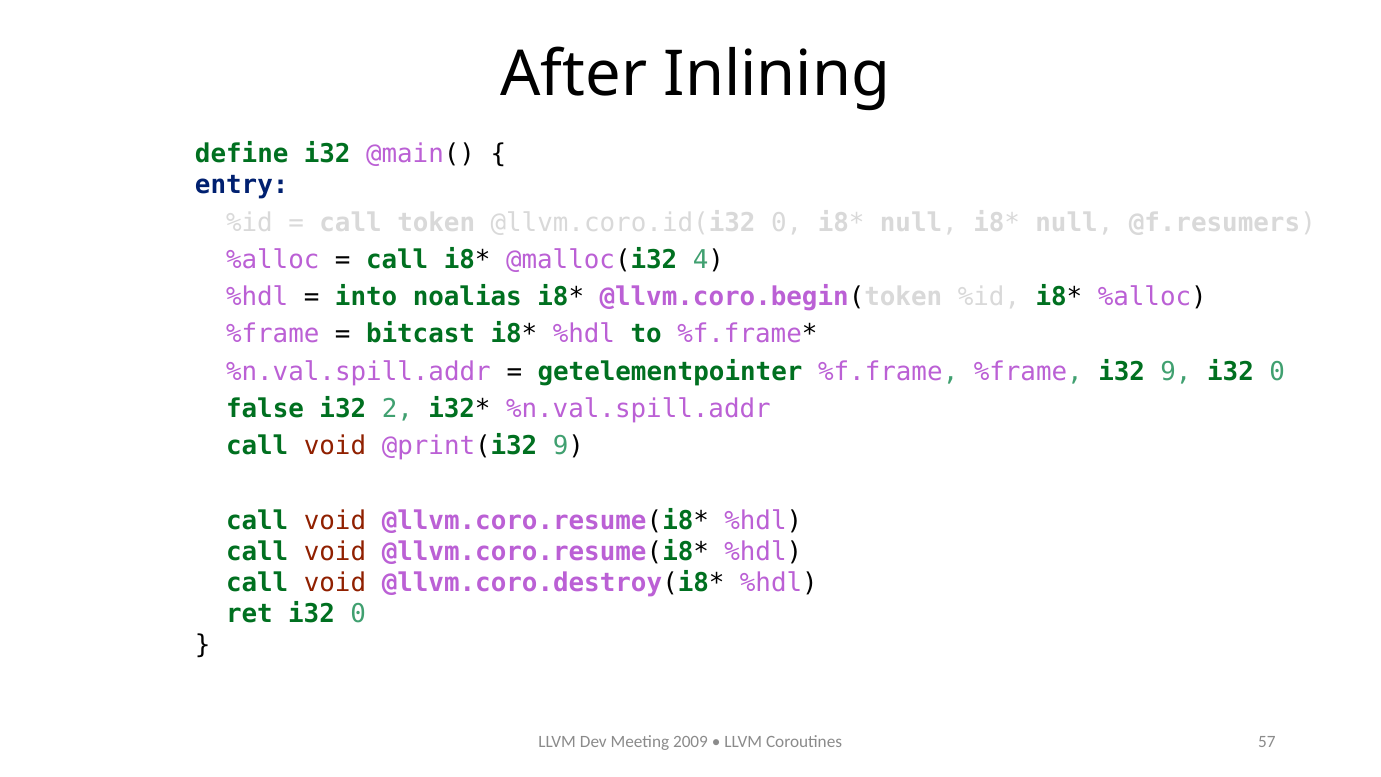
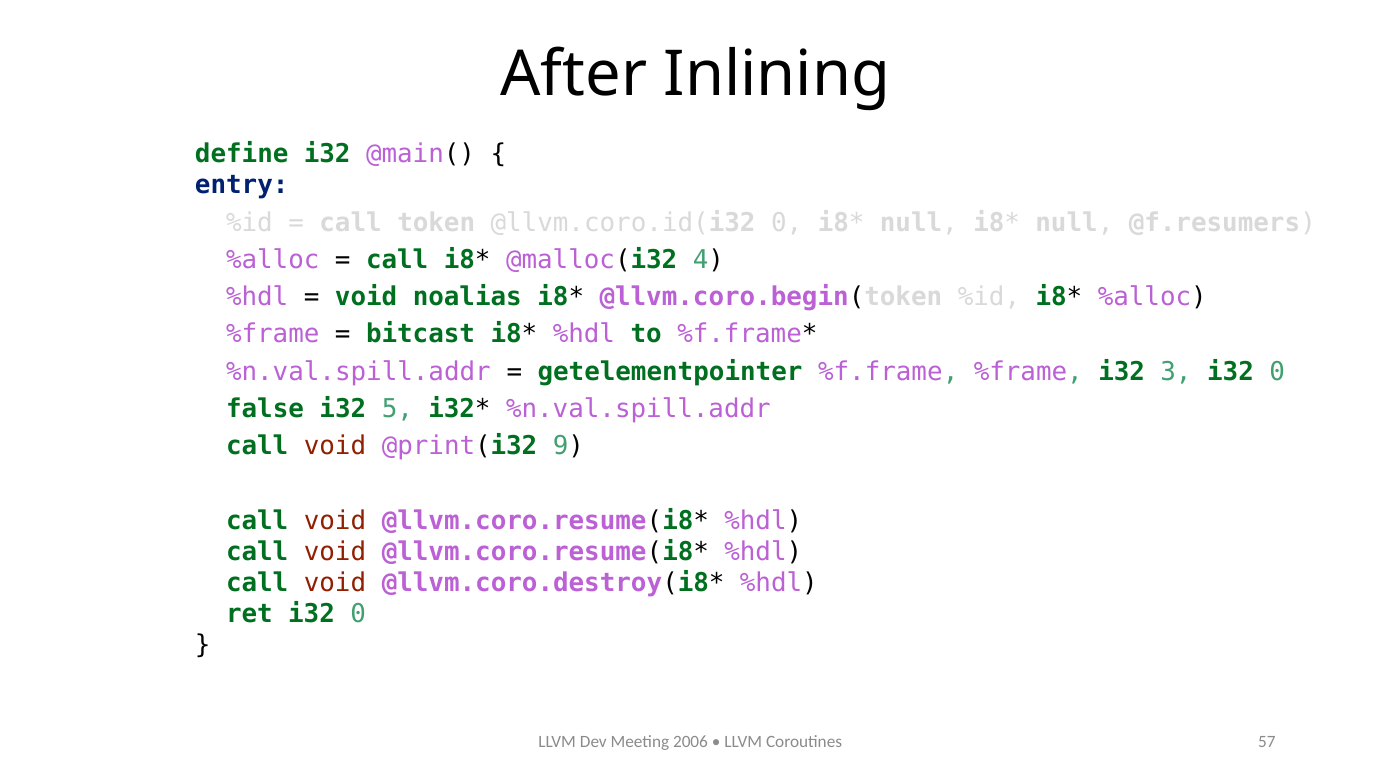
into at (366, 297): into -> void
i32 9: 9 -> 3
2: 2 -> 5
2009: 2009 -> 2006
